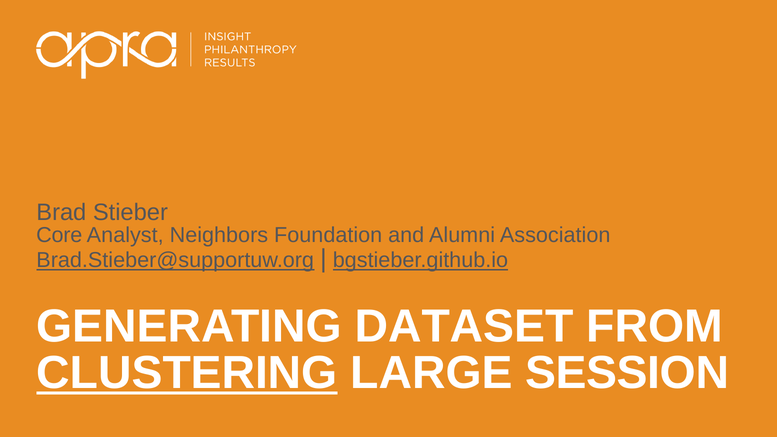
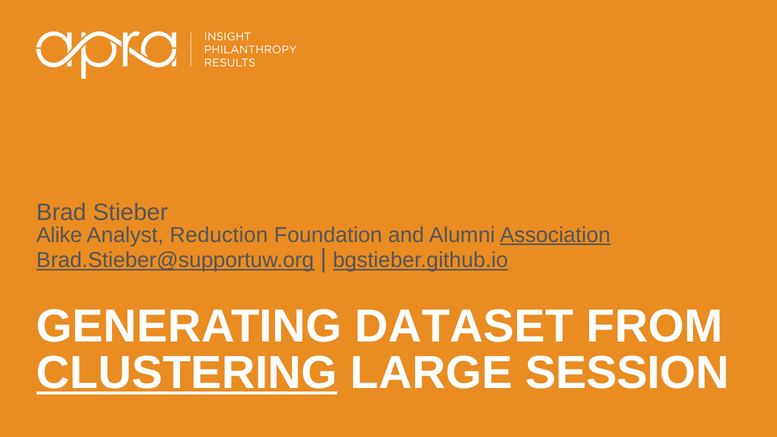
Core: Core -> Alike
Neighbors: Neighbors -> Reduction
Association underline: none -> present
